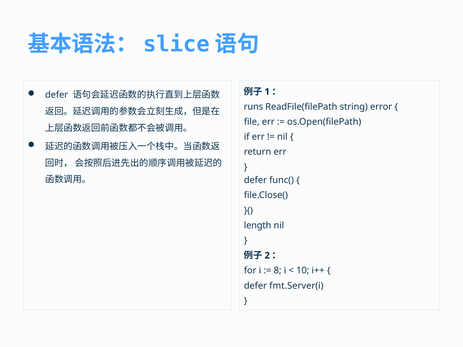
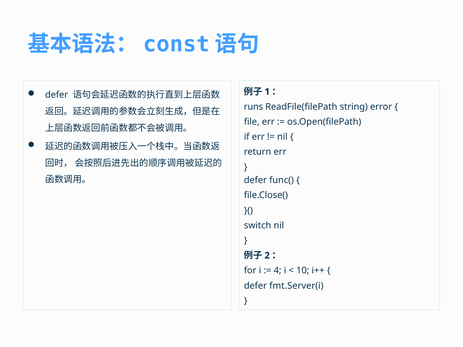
slice: slice -> const
length: length -> switch
8: 8 -> 4
